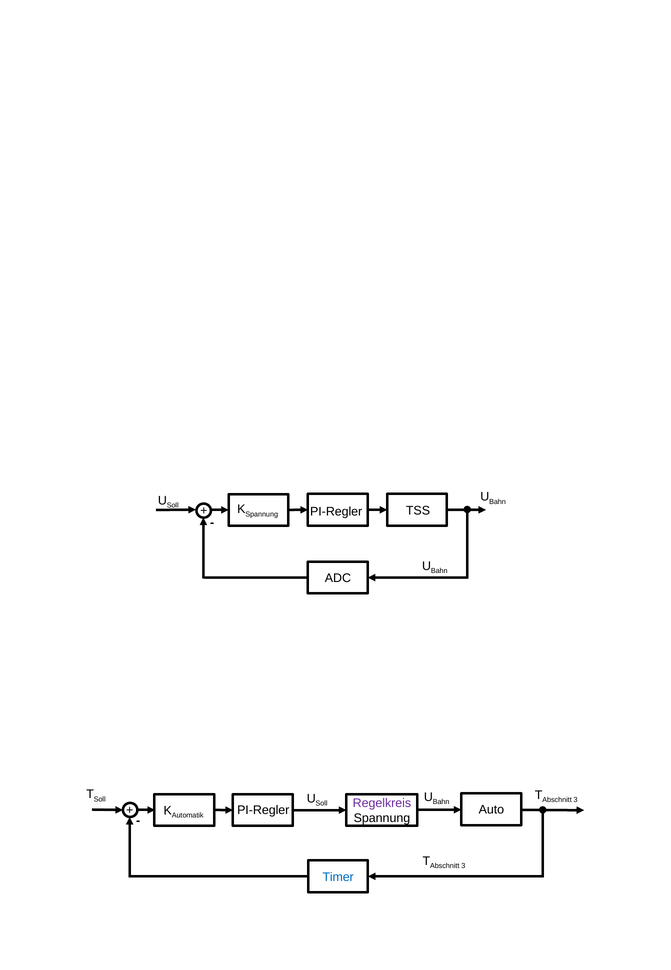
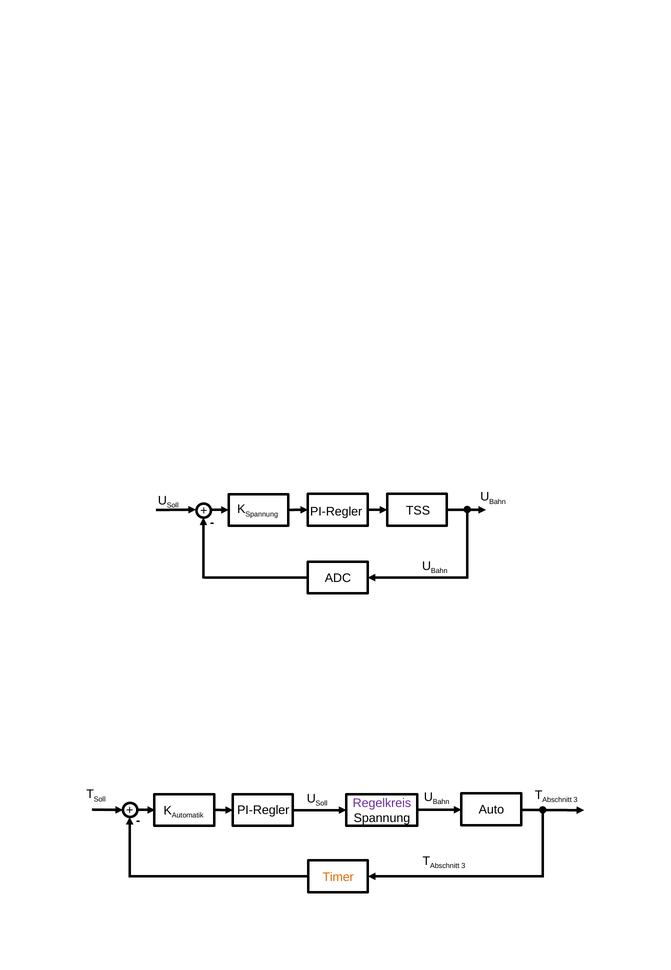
Timer colour: blue -> orange
